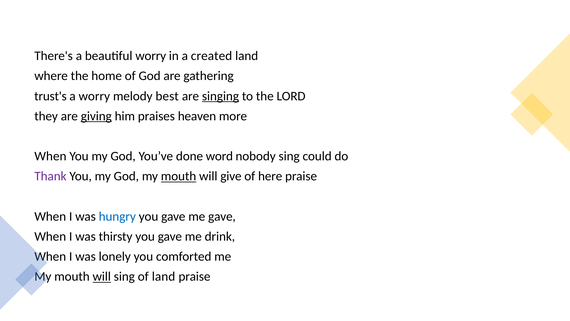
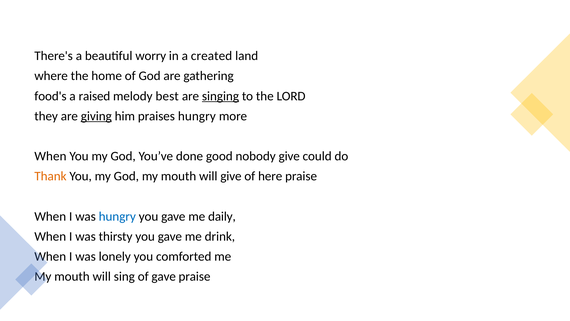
trust's: trust's -> food's
a worry: worry -> raised
praises heaven: heaven -> hungry
word: word -> good
nobody sing: sing -> give
Thank colour: purple -> orange
mouth at (179, 176) underline: present -> none
me gave: gave -> daily
will at (102, 276) underline: present -> none
of land: land -> gave
